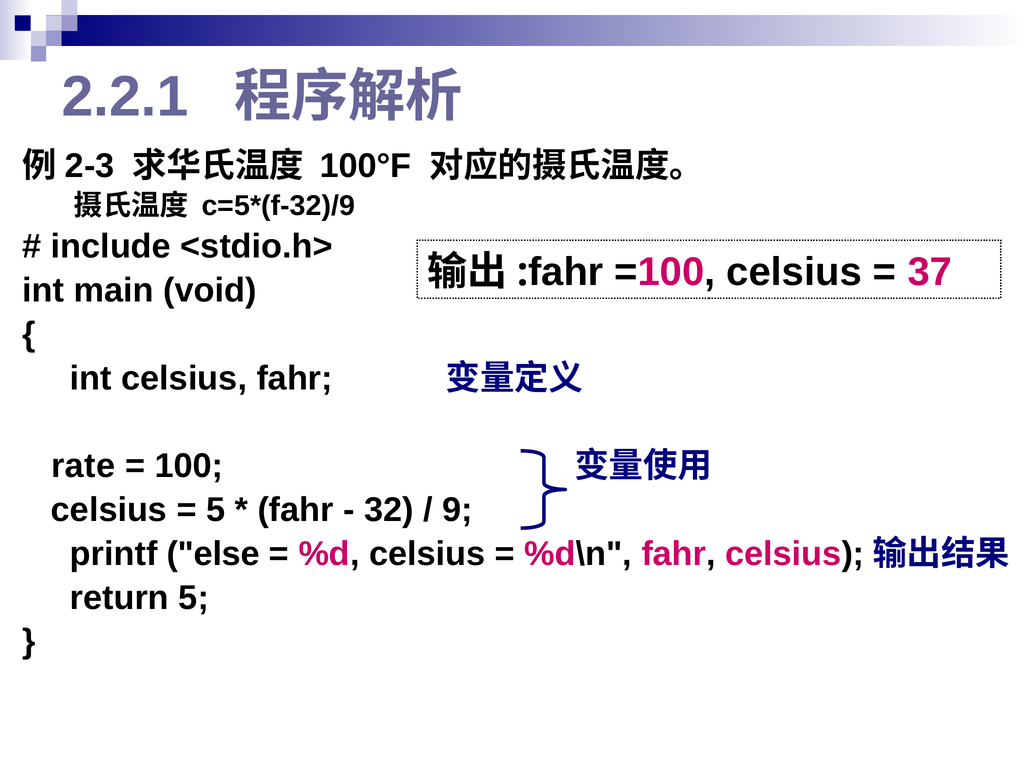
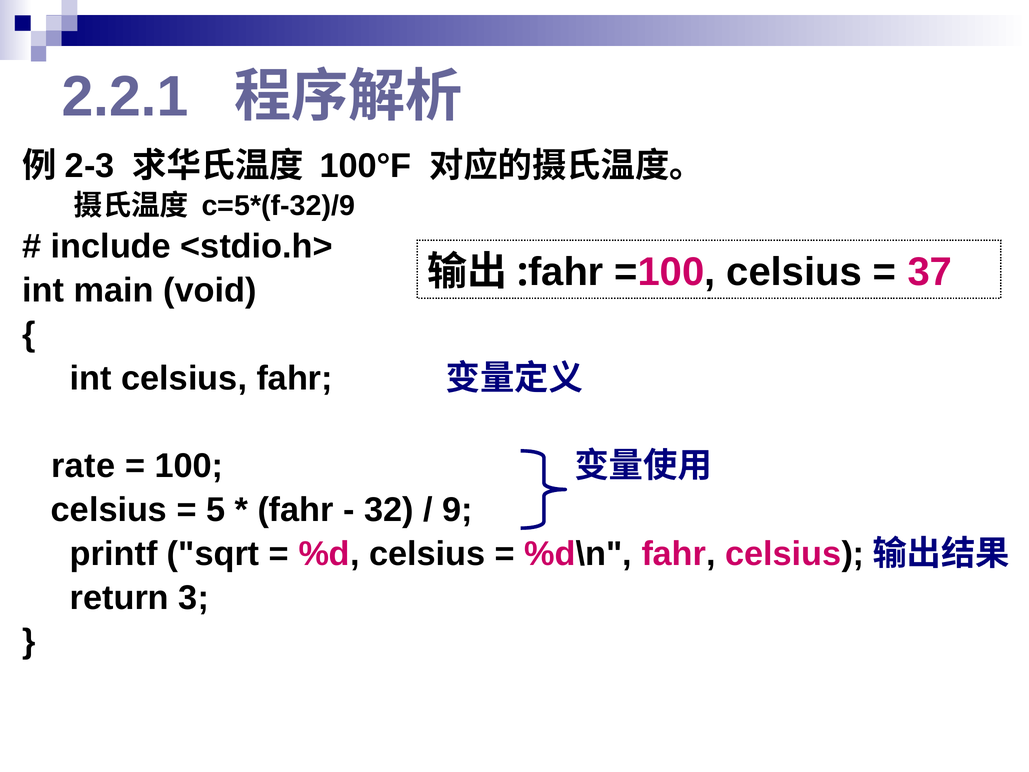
else: else -> sqrt
return 5: 5 -> 3
